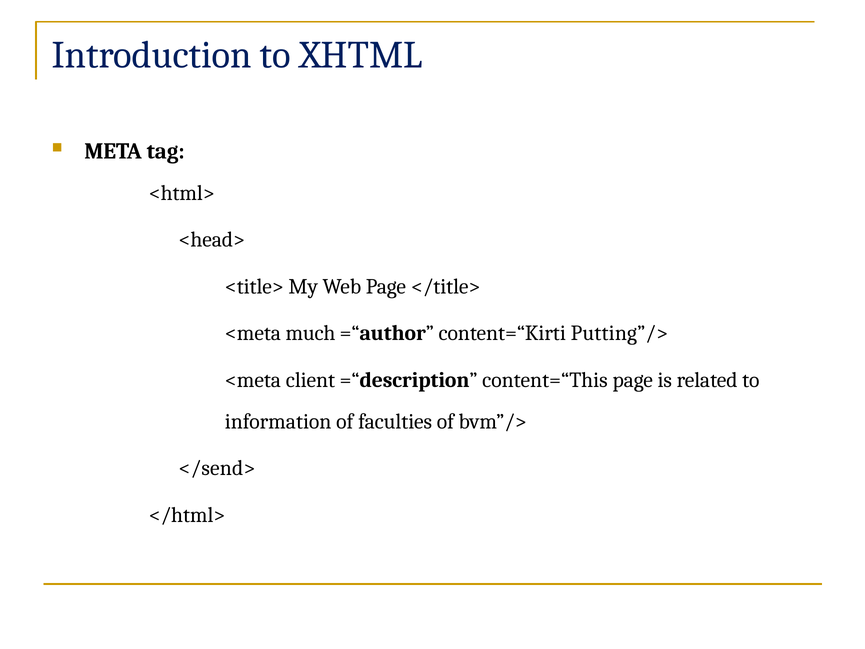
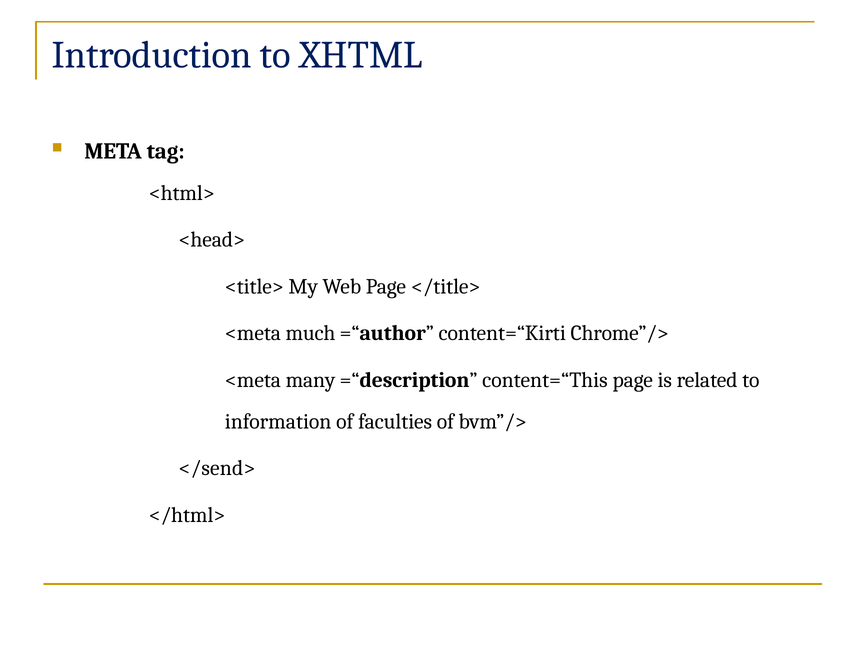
Putting”/>: Putting”/> -> Chrome”/>
client: client -> many
